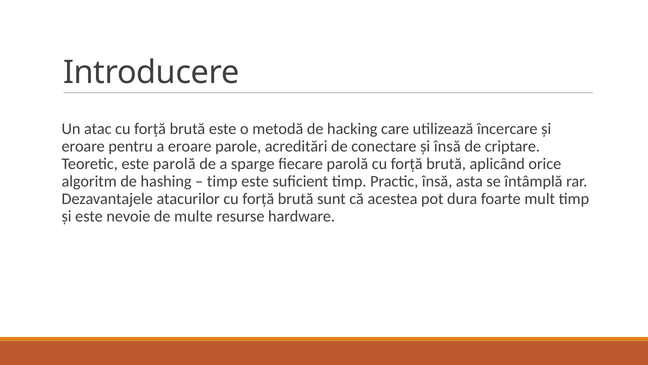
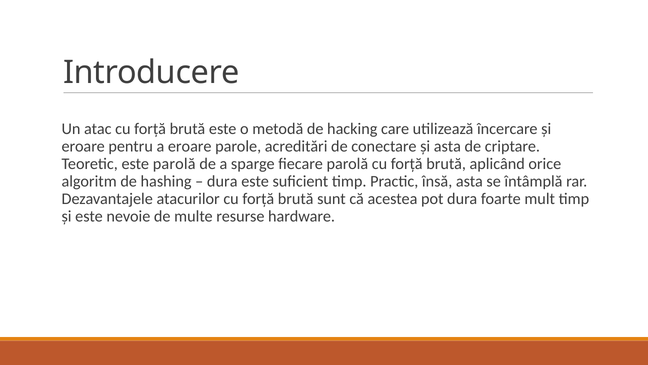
și însă: însă -> asta
timp at (222, 181): timp -> dura
